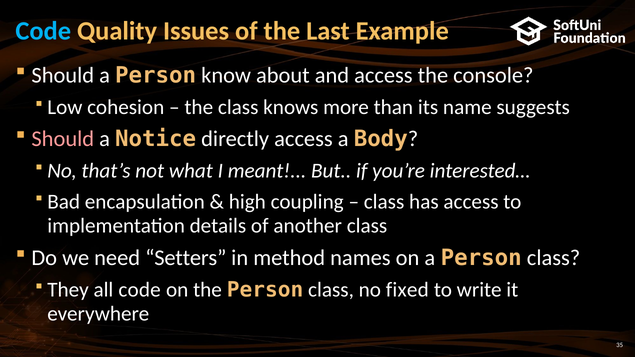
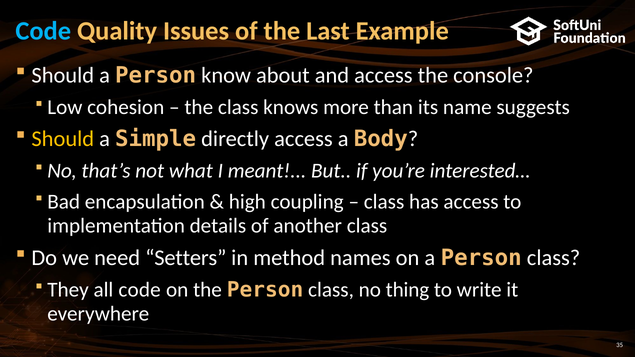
Should at (63, 139) colour: pink -> yellow
Notice: Notice -> Simple
fixed: fixed -> thing
